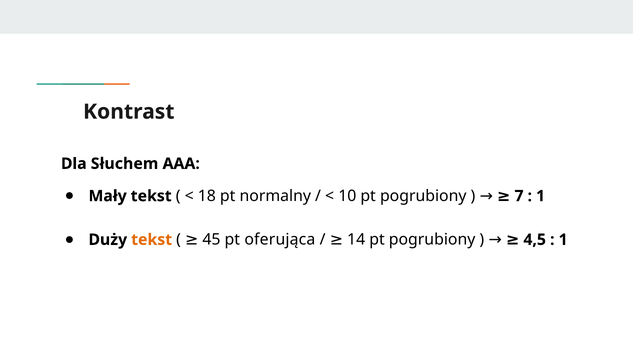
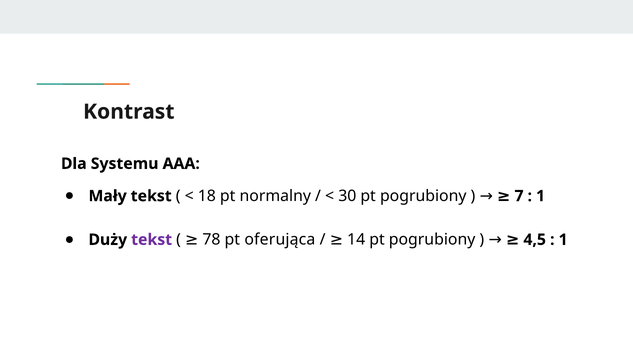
Słuchem: Słuchem -> Systemu
10: 10 -> 30
tekst at (152, 240) colour: orange -> purple
45: 45 -> 78
